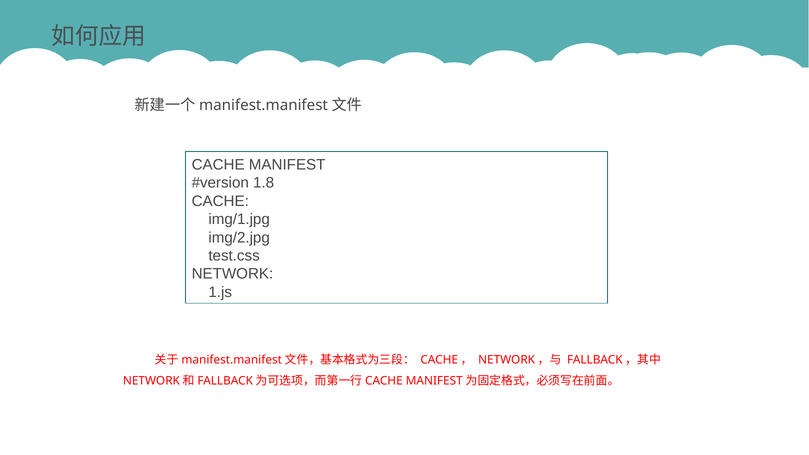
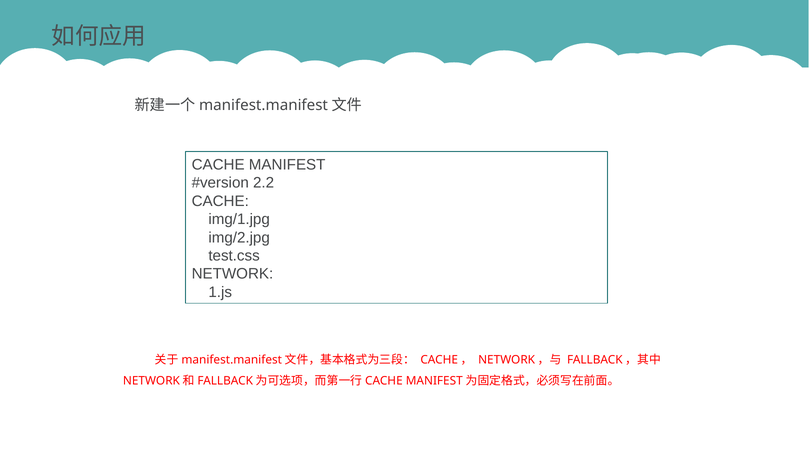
1.8: 1.8 -> 2.2
